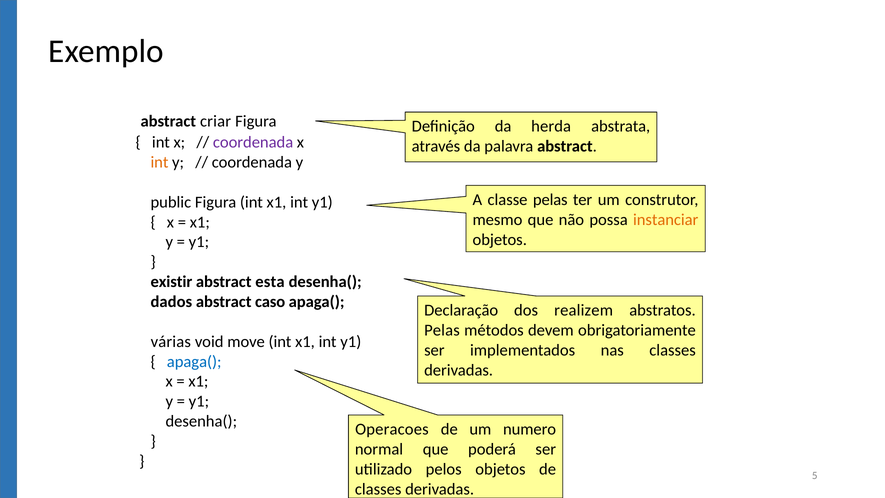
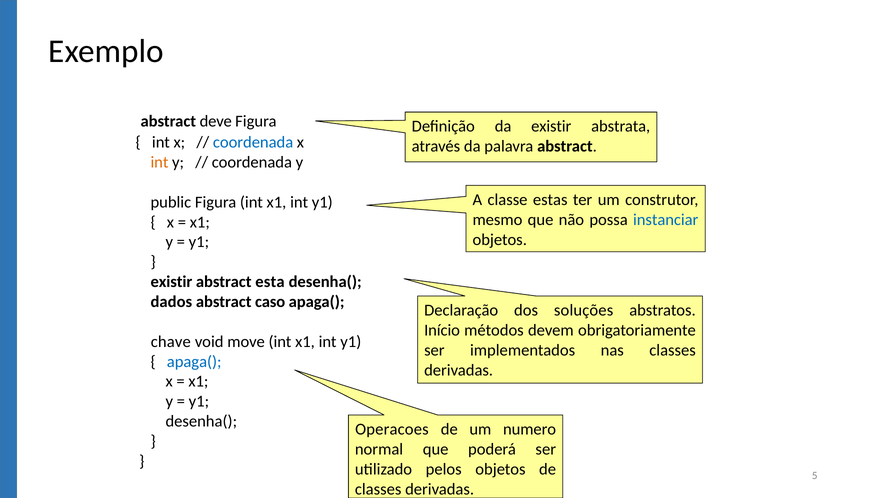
criar: criar -> deve
da herda: herda -> existir
coordenada at (253, 142) colour: purple -> blue
classe pelas: pelas -> estas
instanciar colour: orange -> blue
realizem: realizem -> soluções
Pelas at (442, 330): Pelas -> Início
várias: várias -> chave
